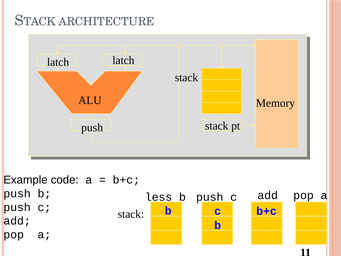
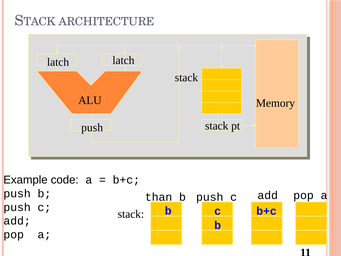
less: less -> than
